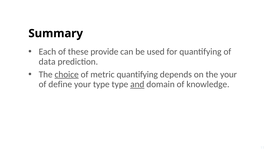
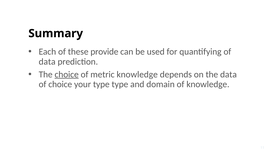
metric quantifying: quantifying -> knowledge
the your: your -> data
of define: define -> choice
and underline: present -> none
